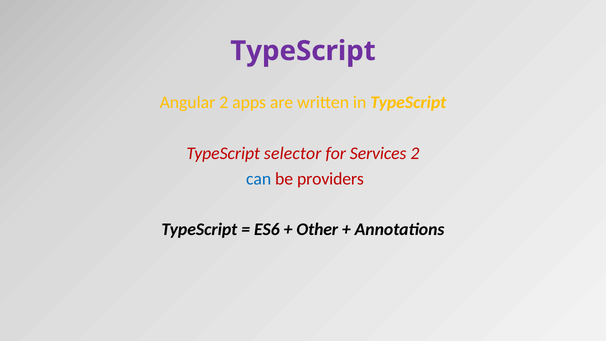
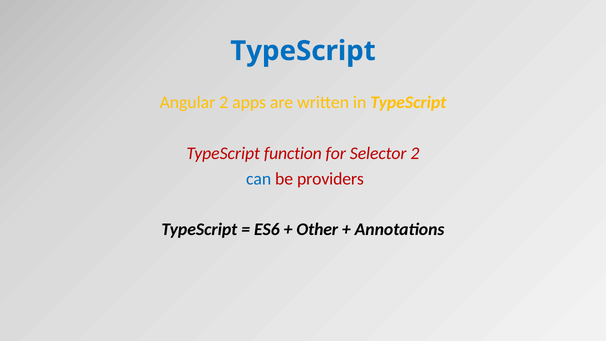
TypeScript at (303, 51) colour: purple -> blue
selector: selector -> function
Services: Services -> Selector
